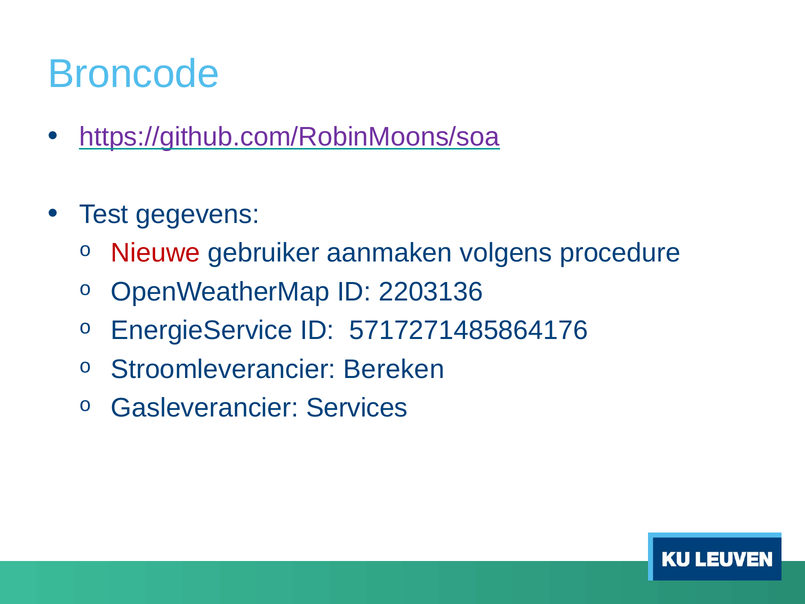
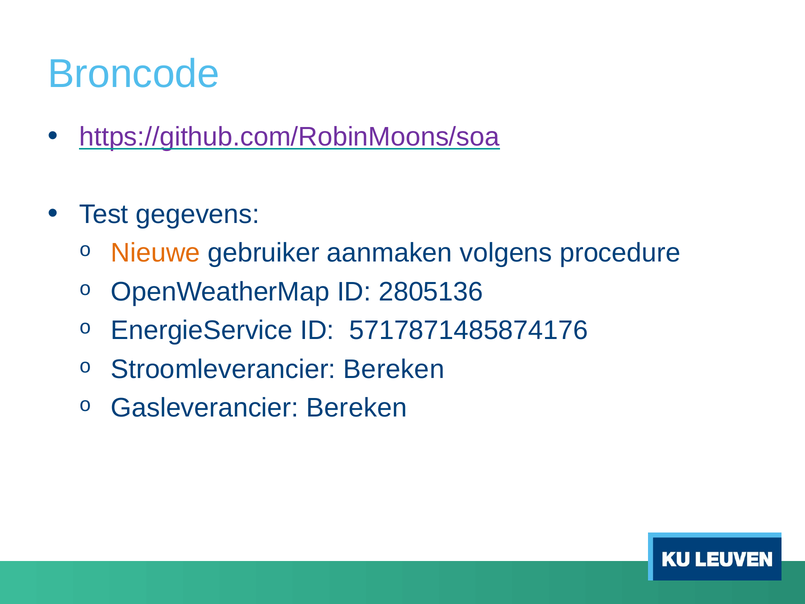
Nieuwe colour: red -> orange
2203136: 2203136 -> 2805136
5717271485864176: 5717271485864176 -> 5717871485874176
Gasleverancier Services: Services -> Bereken
